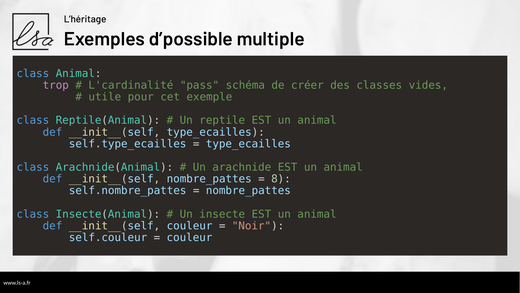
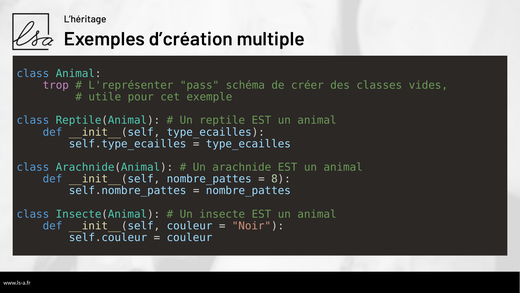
d’possible: d’possible -> d’création
L'cardinalité: L'cardinalité -> L'représenter
